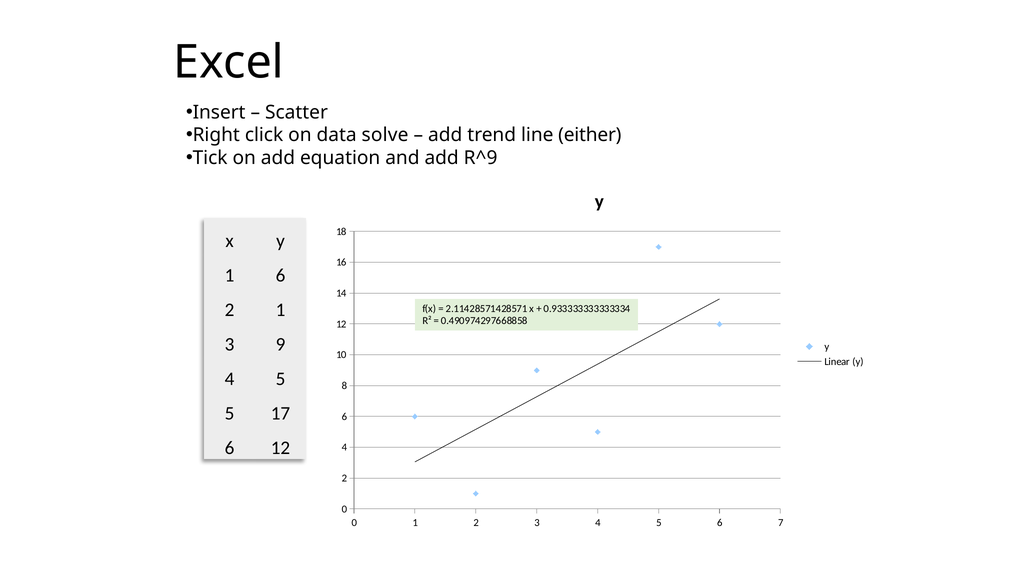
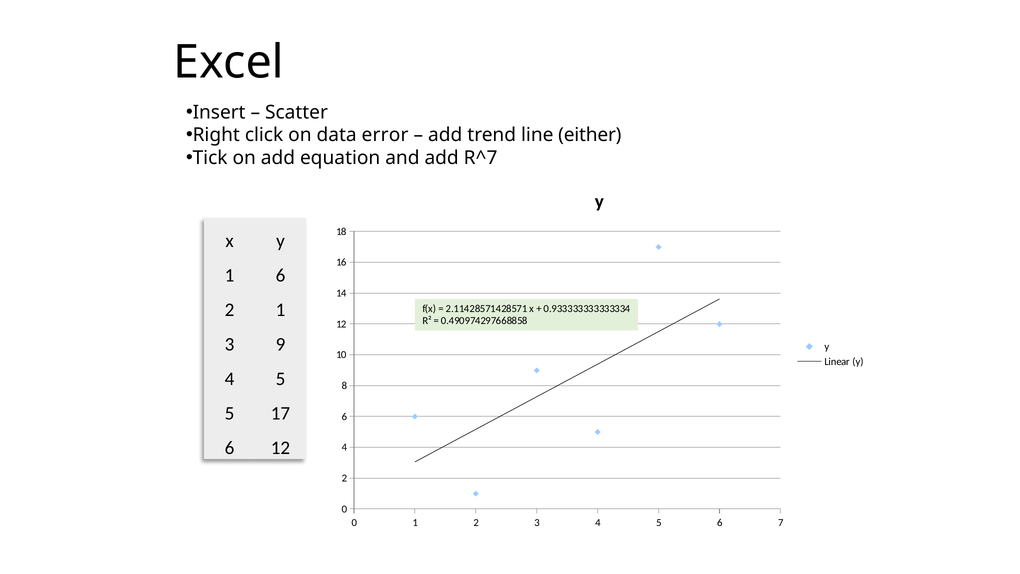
solve: solve -> error
R^9: R^9 -> R^7
